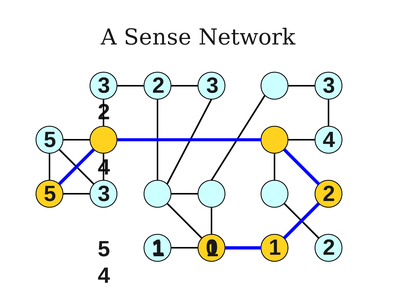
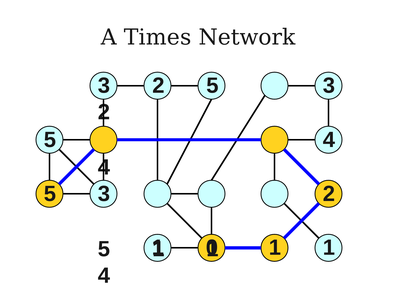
Sense: Sense -> Times
3 2 3: 3 -> 5
2 at (329, 247): 2 -> 1
